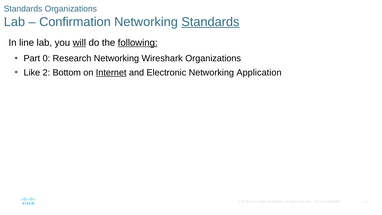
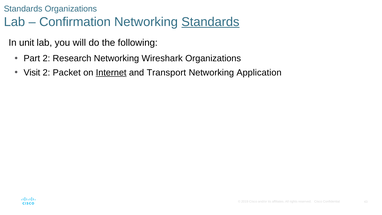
line: line -> unit
will underline: present -> none
following underline: present -> none
Part 0: 0 -> 2
Like: Like -> Visit
Bottom: Bottom -> Packet
Electronic: Electronic -> Transport
